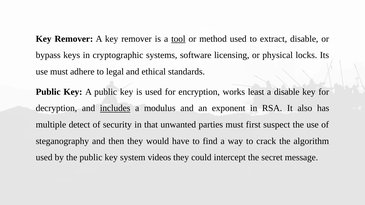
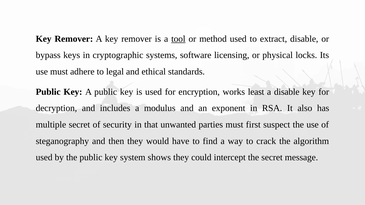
includes underline: present -> none
multiple detect: detect -> secret
videos: videos -> shows
